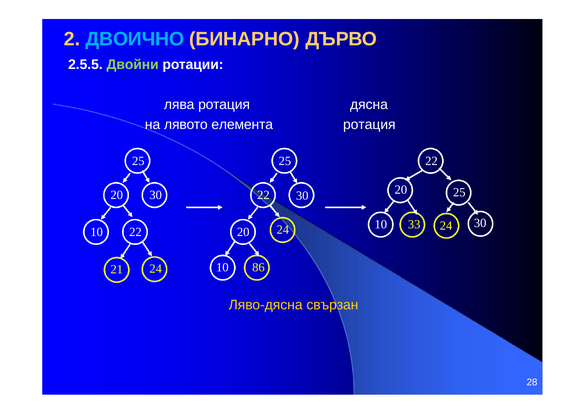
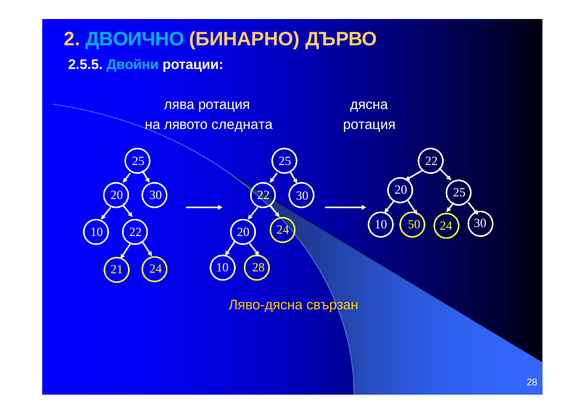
Двойни colour: light green -> light blue
елемента: елемента -> следната
33: 33 -> 50
10 86: 86 -> 28
